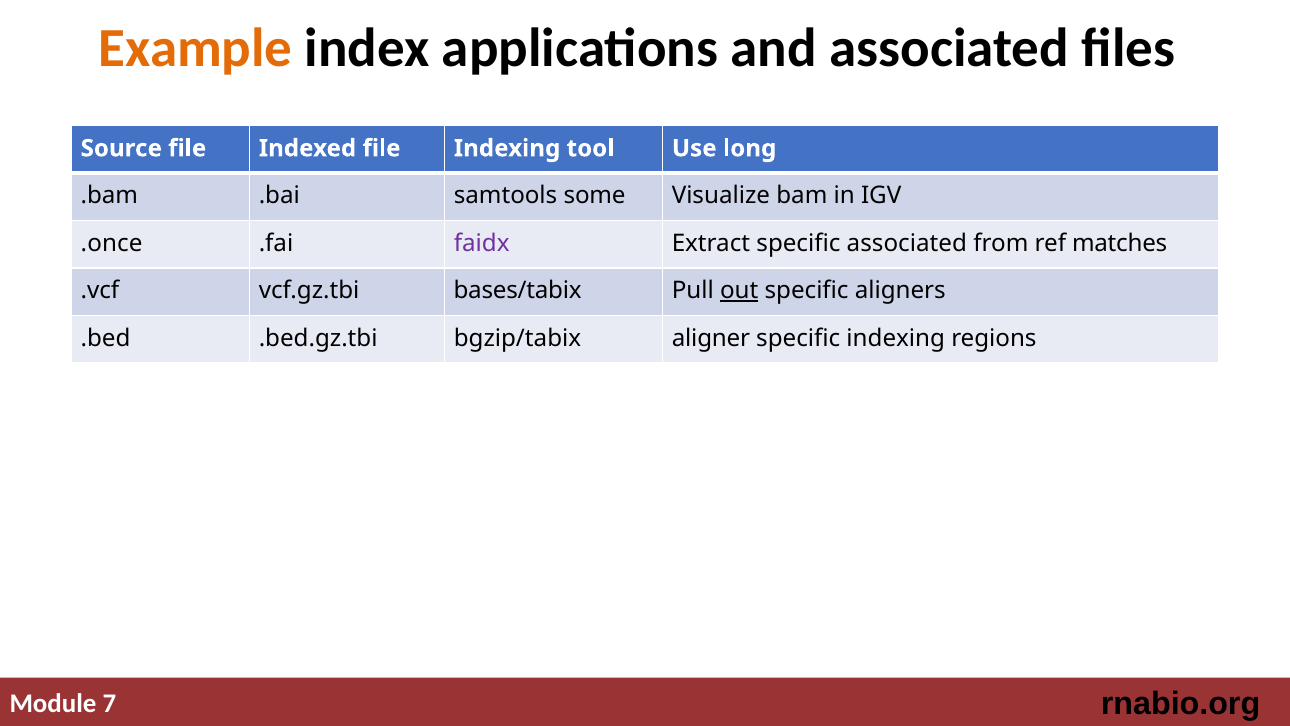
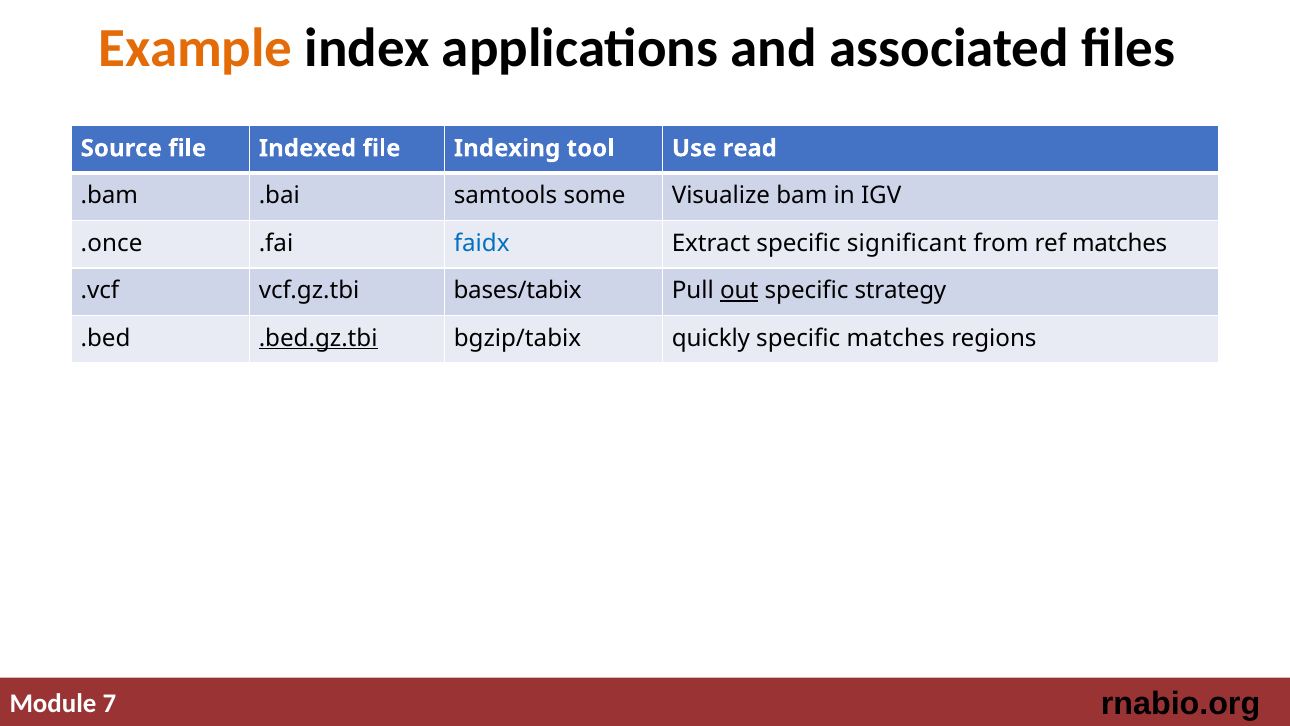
long: long -> read
faidx colour: purple -> blue
specific associated: associated -> significant
aligners: aligners -> strategy
.bed.gz.tbi underline: none -> present
aligner: aligner -> quickly
specific indexing: indexing -> matches
